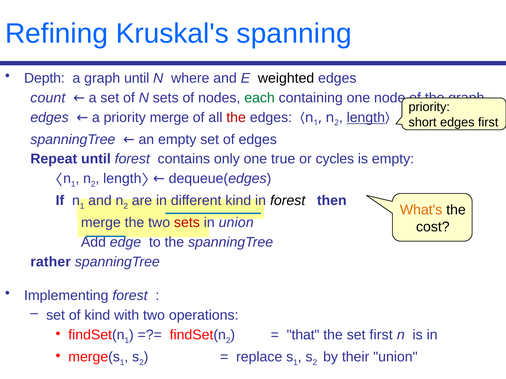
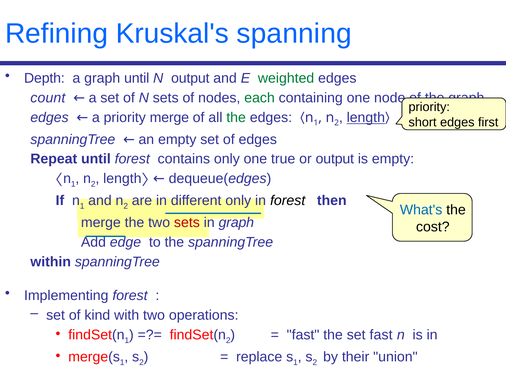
N where: where -> output
weighted colour: black -> green
the at (236, 118) colour: red -> green
or cycles: cycles -> output
different kind: kind -> only
What's colour: orange -> blue
in union: union -> graph
rather: rather -> within
that at (303, 335): that -> fast
set first: first -> fast
